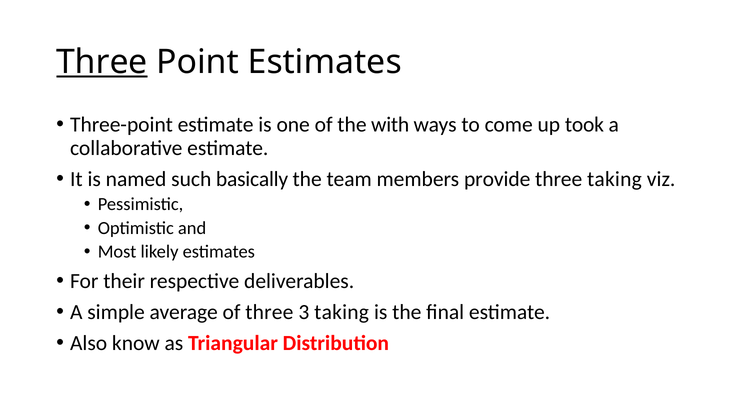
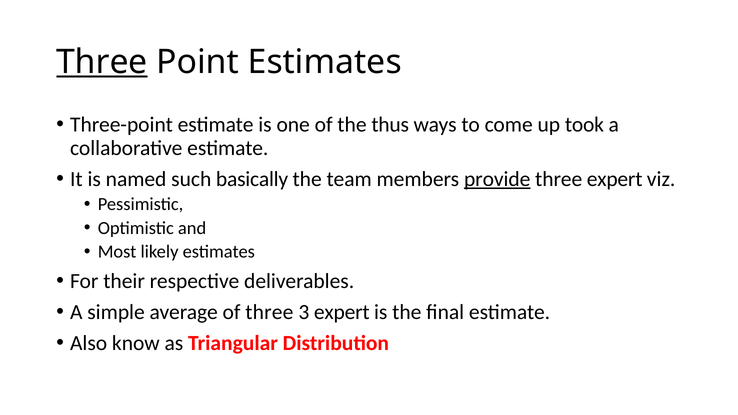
with: with -> thus
provide underline: none -> present
three taking: taking -> expert
3 taking: taking -> expert
